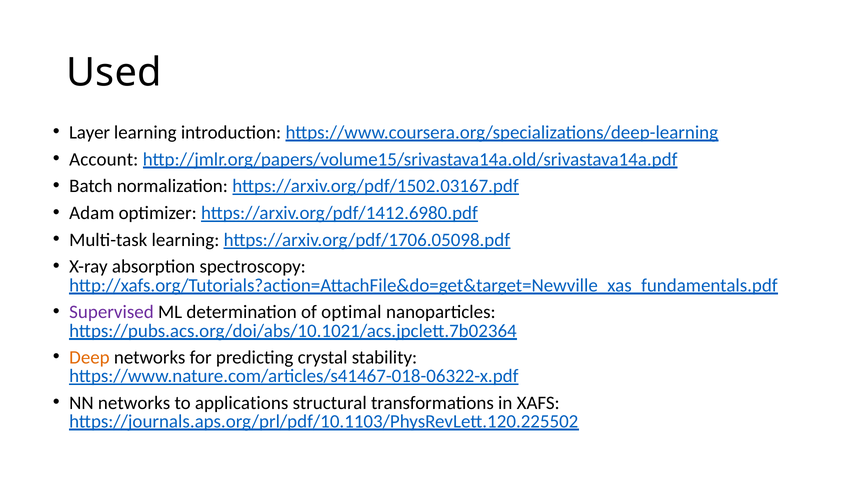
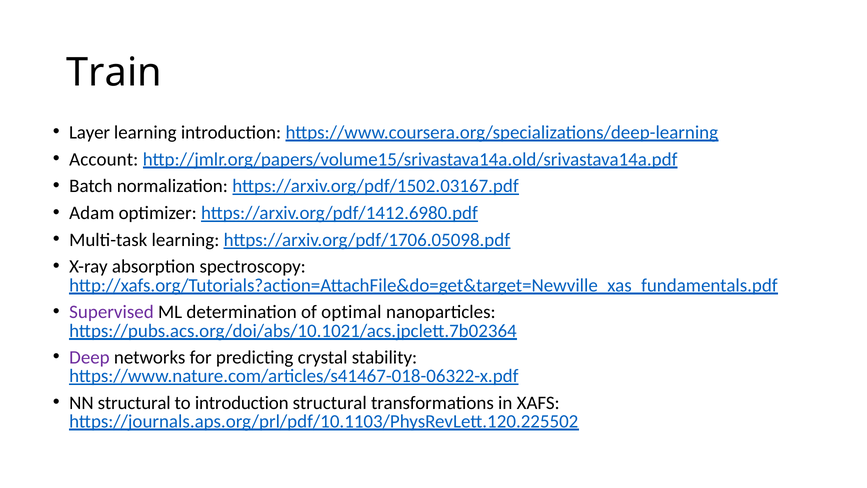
Used: Used -> Train
Deep colour: orange -> purple
NN networks: networks -> structural
to applications: applications -> introduction
